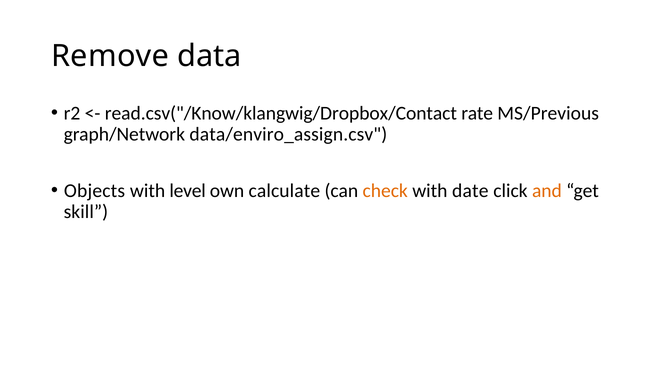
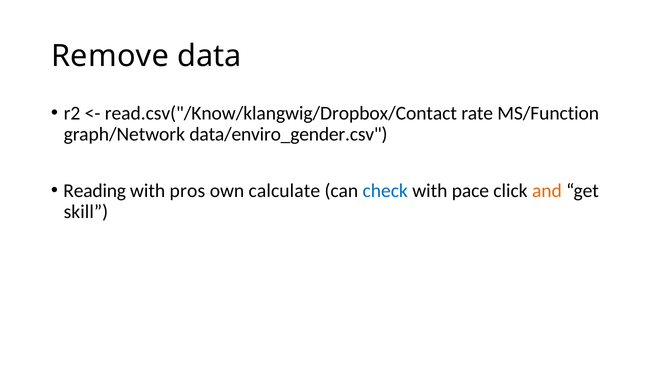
MS/Previous: MS/Previous -> MS/Function
data/enviro_assign.csv: data/enviro_assign.csv -> data/enviro_gender.csv
Objects: Objects -> Reading
level: level -> pros
check colour: orange -> blue
date: date -> pace
